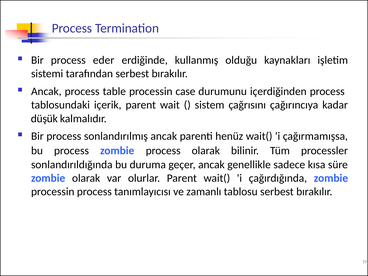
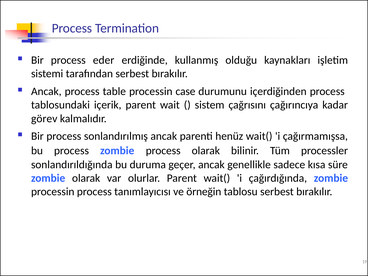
düşük: düşük -> görev
zamanlı: zamanlı -> örneğin
